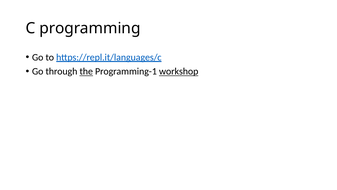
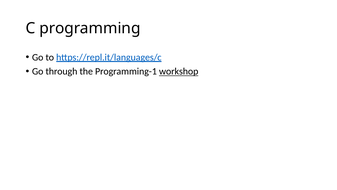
the underline: present -> none
